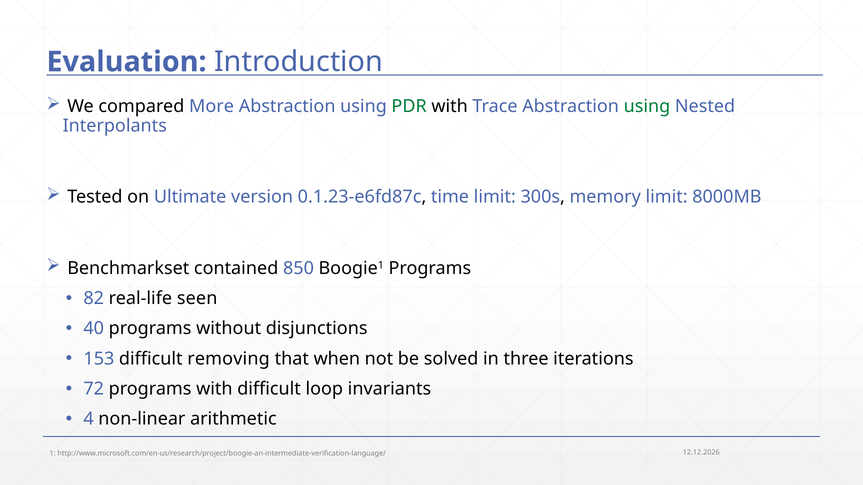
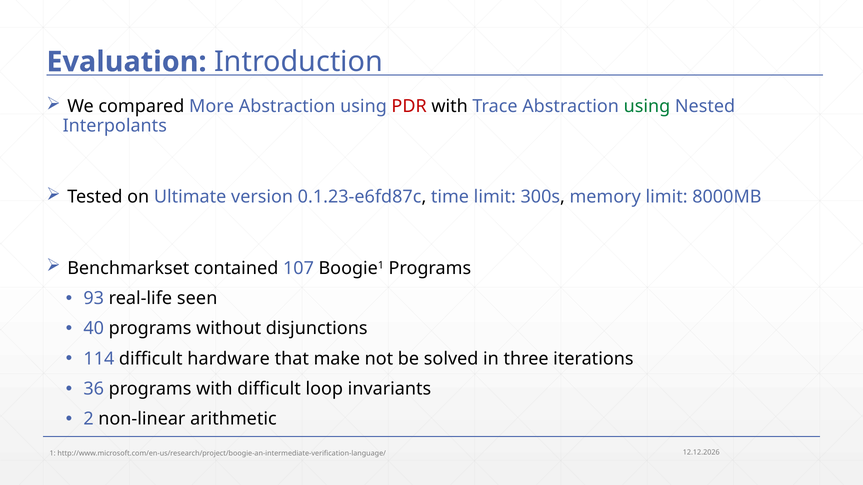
PDR colour: green -> red
850: 850 -> 107
82: 82 -> 93
153: 153 -> 114
removing: removing -> hardware
when: when -> make
72: 72 -> 36
4: 4 -> 2
